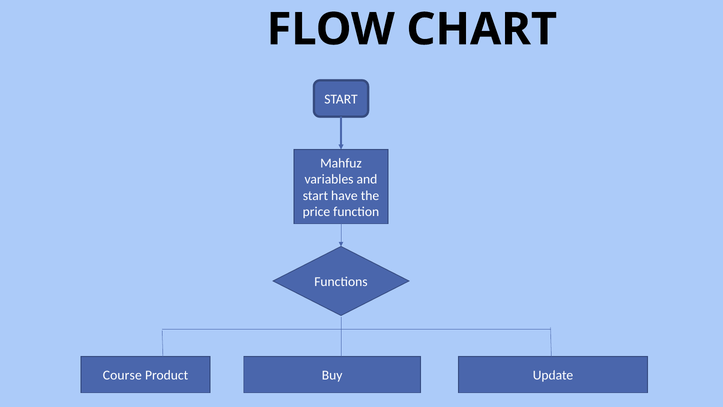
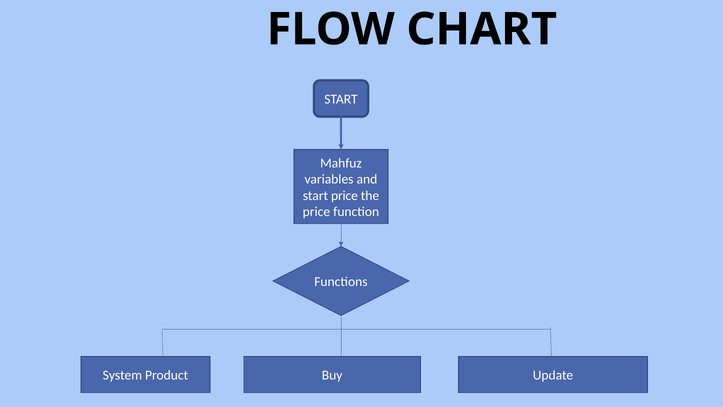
start have: have -> price
Course: Course -> System
